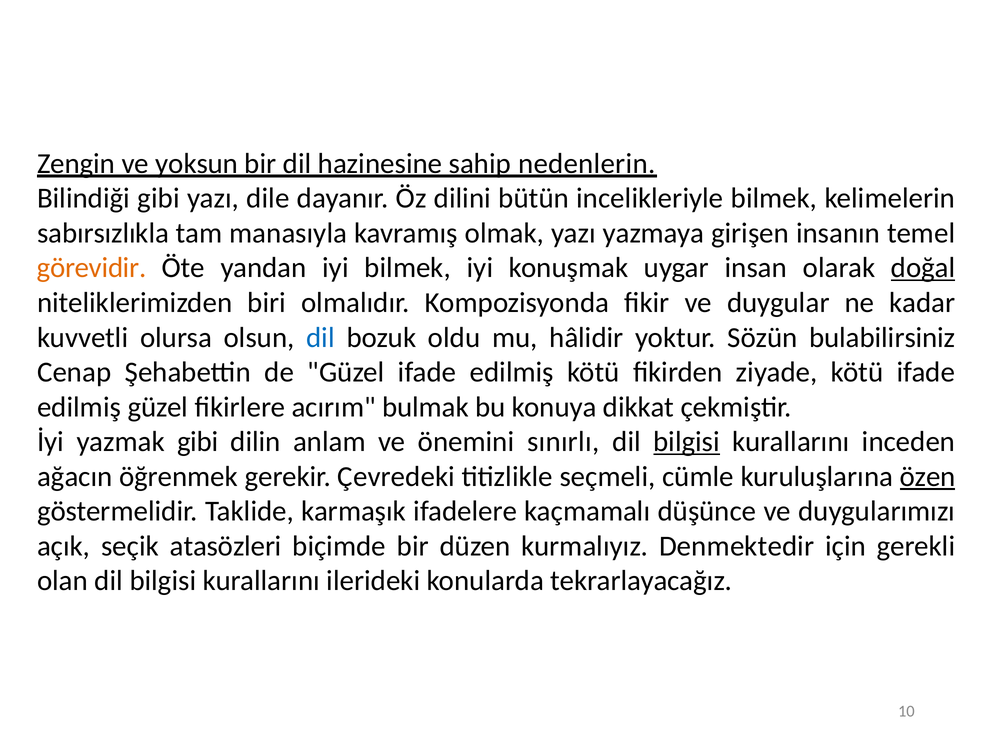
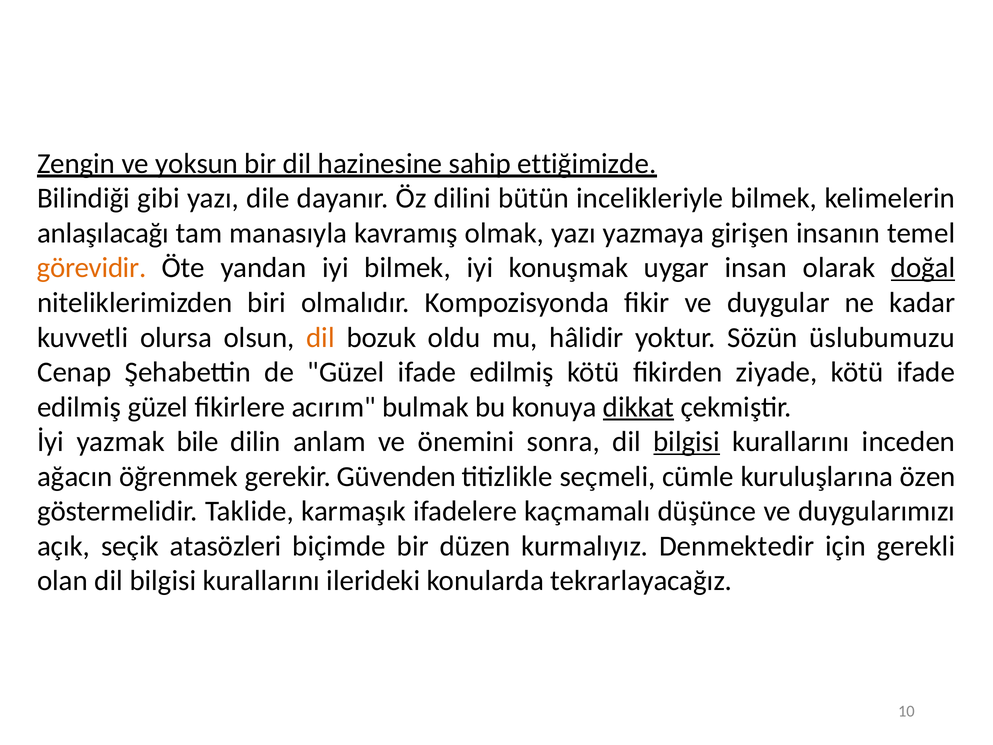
nedenlerin: nedenlerin -> ettiğimizde
sabırsızlıkla: sabırsızlıkla -> anlaşılacağı
dil at (321, 337) colour: blue -> orange
bulabilirsiniz: bulabilirsiniz -> üslubumuzu
dikkat underline: none -> present
yazmak gibi: gibi -> bile
sınırlı: sınırlı -> sonra
Çevredeki: Çevredeki -> Güvenden
özen underline: present -> none
